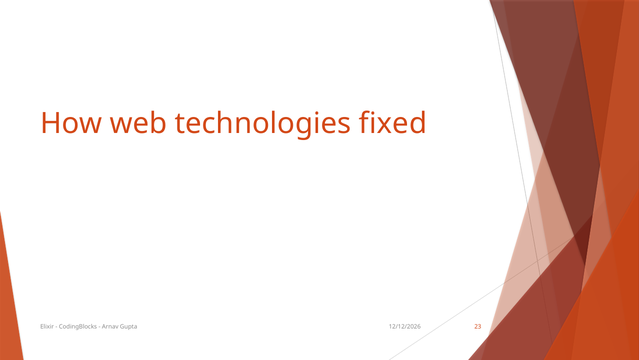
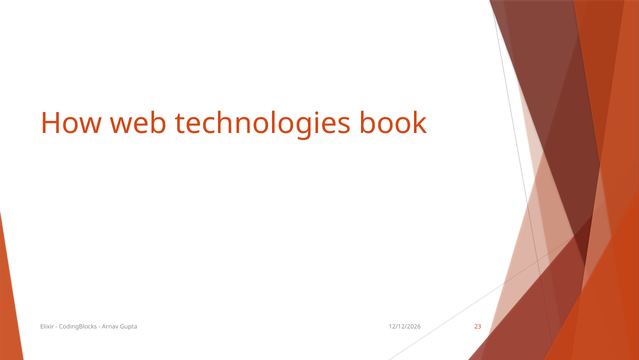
fixed: fixed -> book
